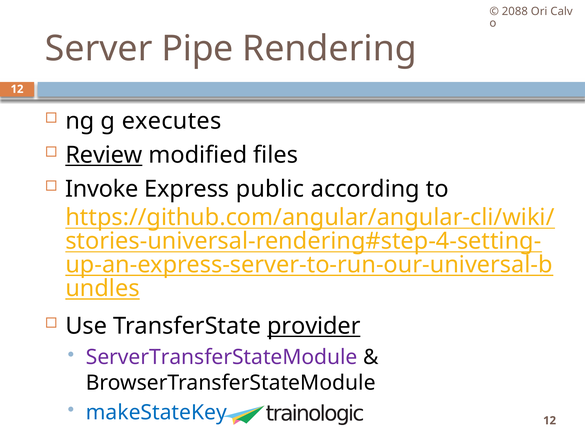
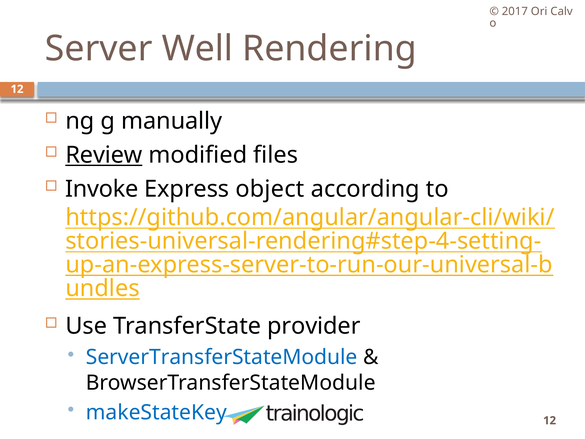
2088: 2088 -> 2017
Pipe: Pipe -> Well
executes: executes -> manually
public: public -> object
provider underline: present -> none
ServerTransferStateModule colour: purple -> blue
